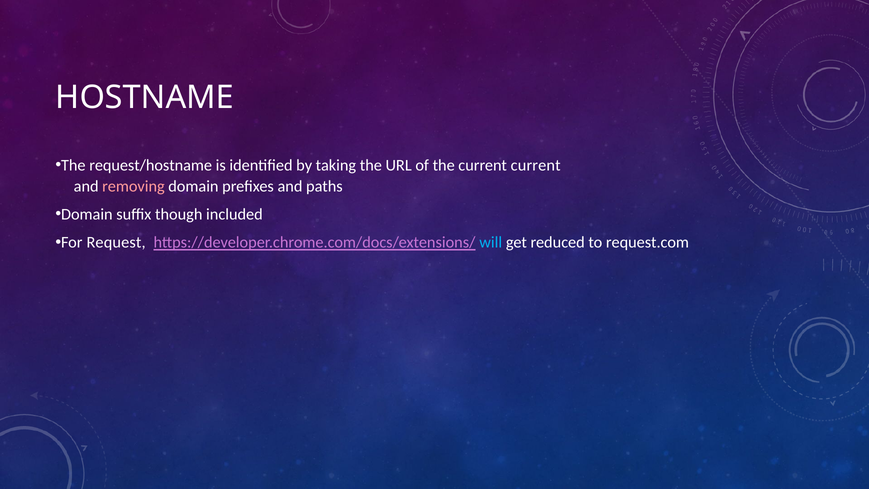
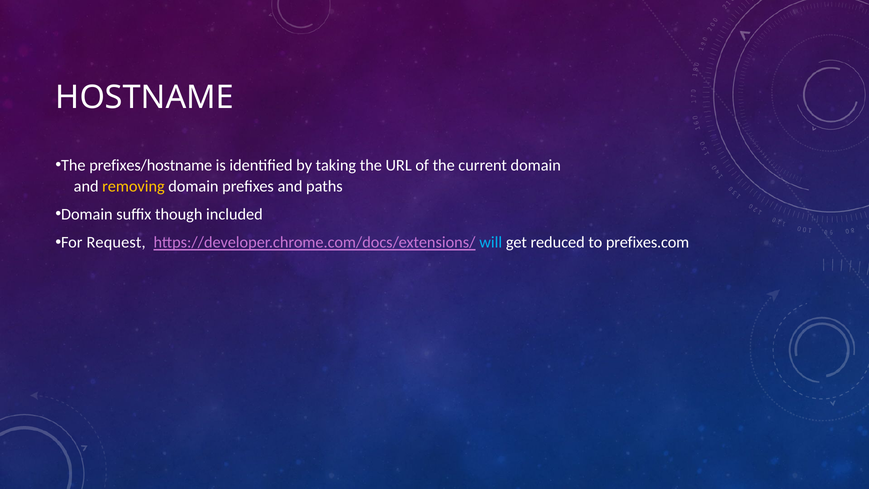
request/hostname: request/hostname -> prefixes/hostname
current current: current -> domain
removing colour: pink -> yellow
request.com: request.com -> prefixes.com
